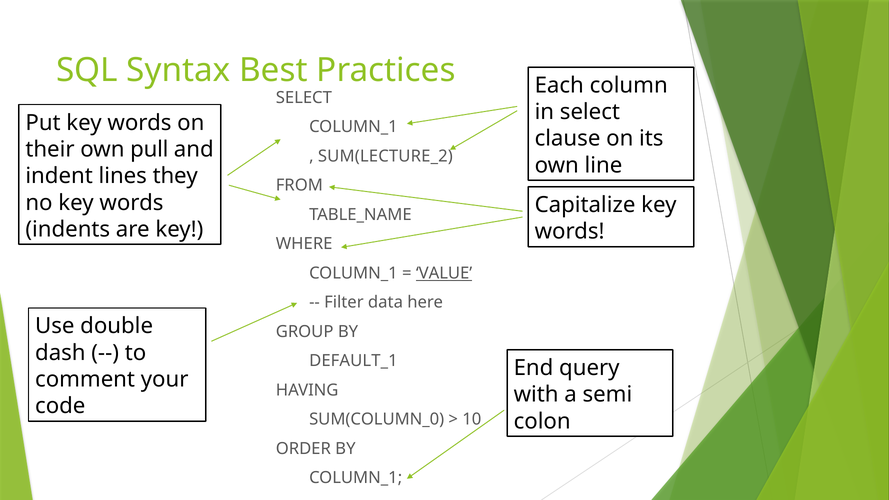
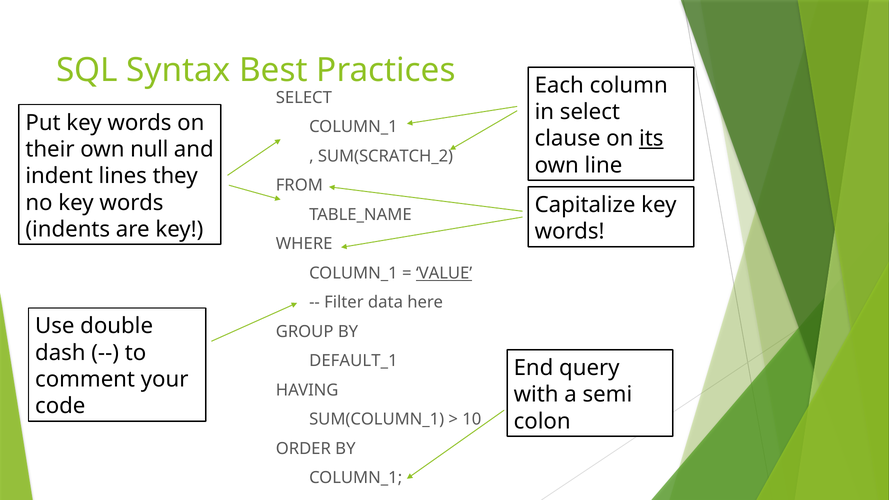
its underline: none -> present
pull: pull -> null
SUM(LECTURE_2: SUM(LECTURE_2 -> SUM(SCRATCH_2
SUM(COLUMN_0: SUM(COLUMN_0 -> SUM(COLUMN_1
